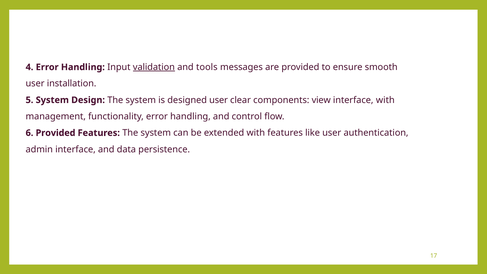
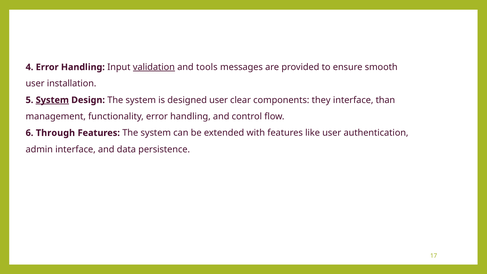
System at (52, 100) underline: none -> present
view: view -> they
interface with: with -> than
6 Provided: Provided -> Through
